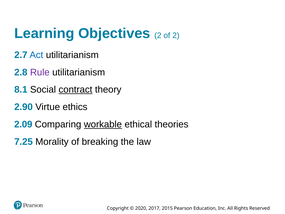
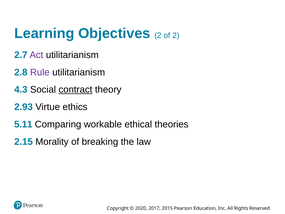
Act colour: blue -> purple
8.1: 8.1 -> 4.3
2.90: 2.90 -> 2.93
2.09: 2.09 -> 5.11
workable underline: present -> none
7.25: 7.25 -> 2.15
